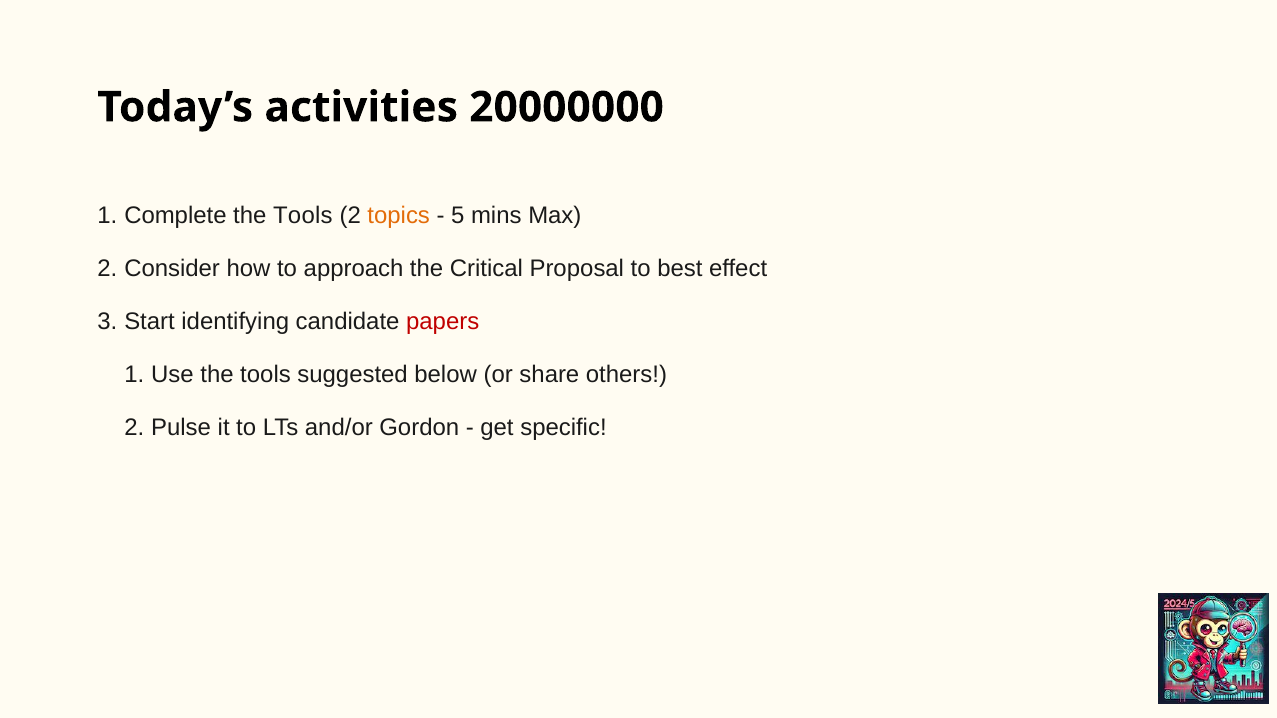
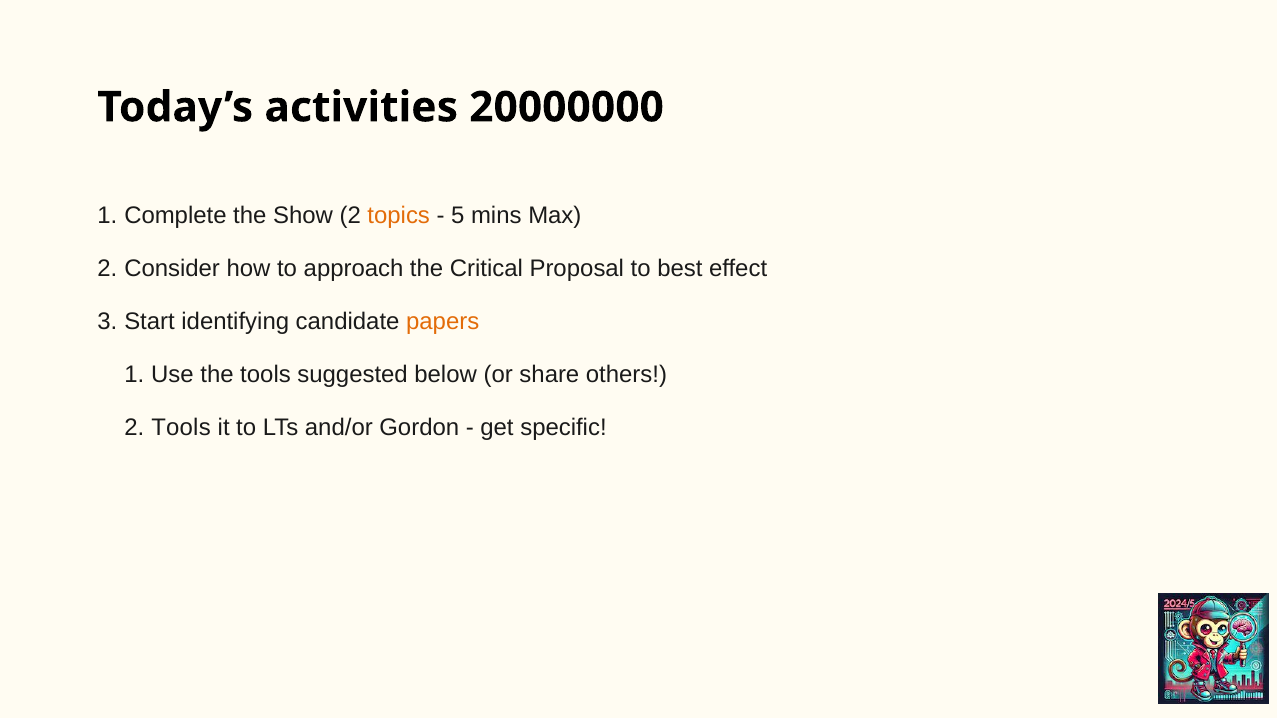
Complete the Tools: Tools -> Show
papers colour: red -> orange
2 Pulse: Pulse -> Tools
